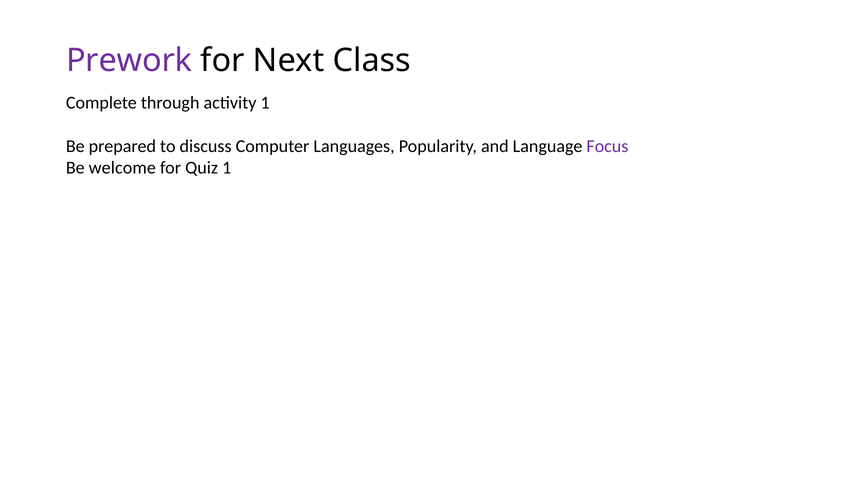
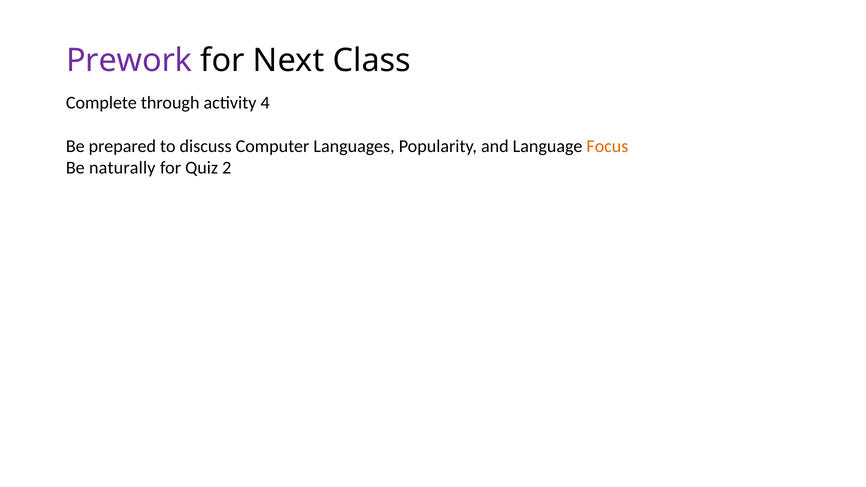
activity 1: 1 -> 4
Focus colour: purple -> orange
welcome: welcome -> naturally
Quiz 1: 1 -> 2
